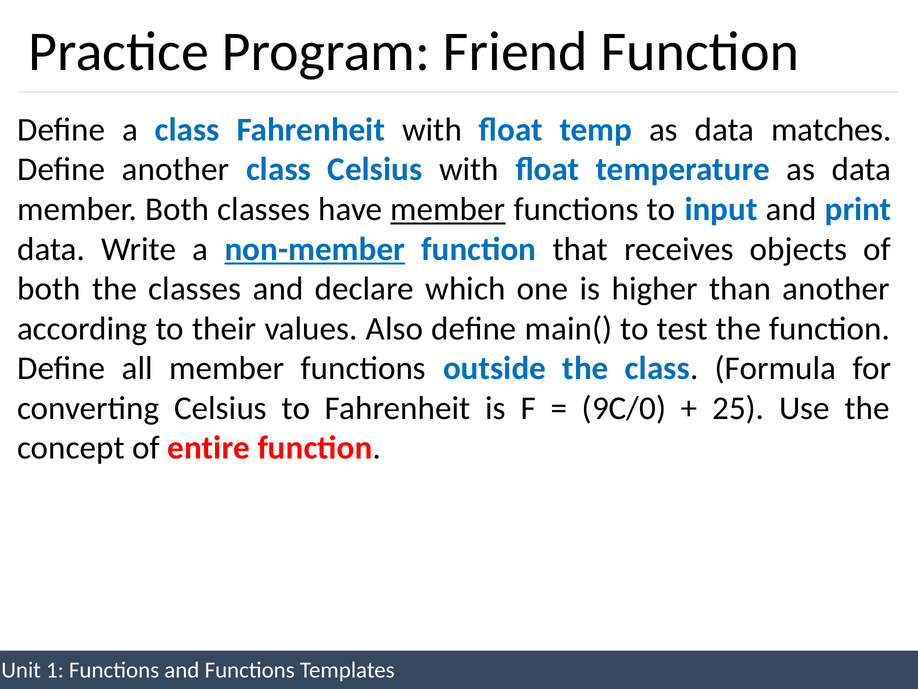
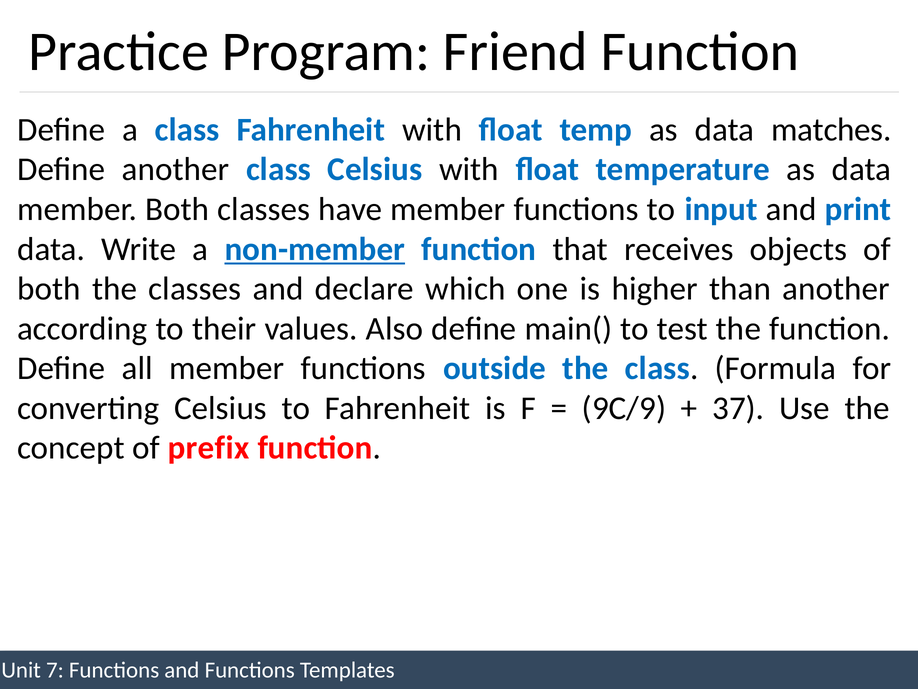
member at (448, 209) underline: present -> none
9C/0: 9C/0 -> 9C/9
25: 25 -> 37
entire: entire -> prefix
1: 1 -> 7
